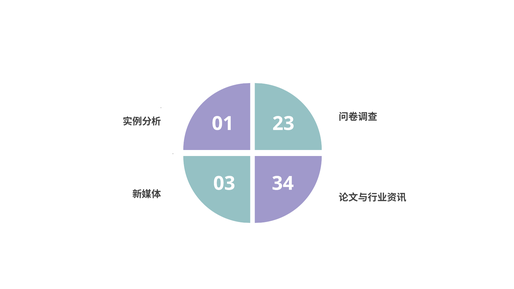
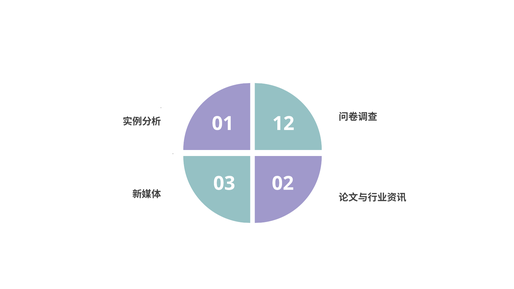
23: 23 -> 12
34: 34 -> 02
